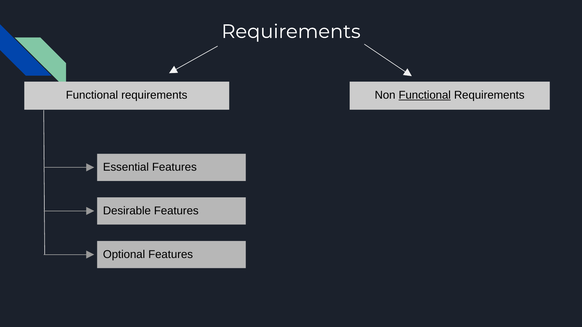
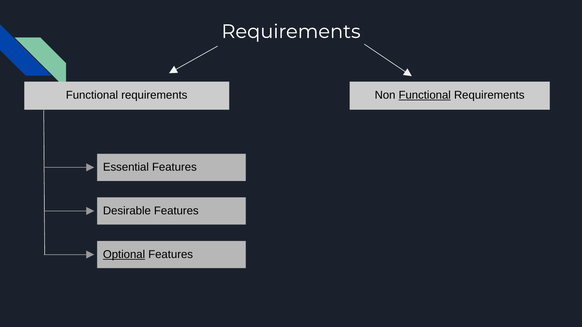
Optional underline: none -> present
